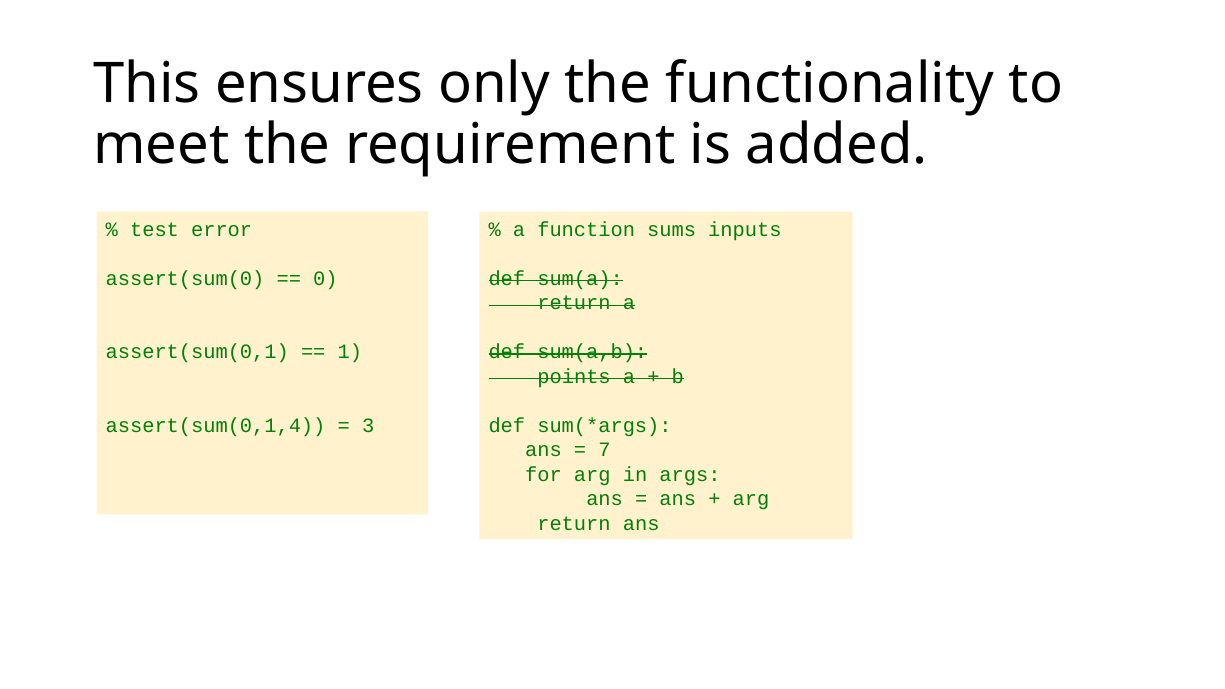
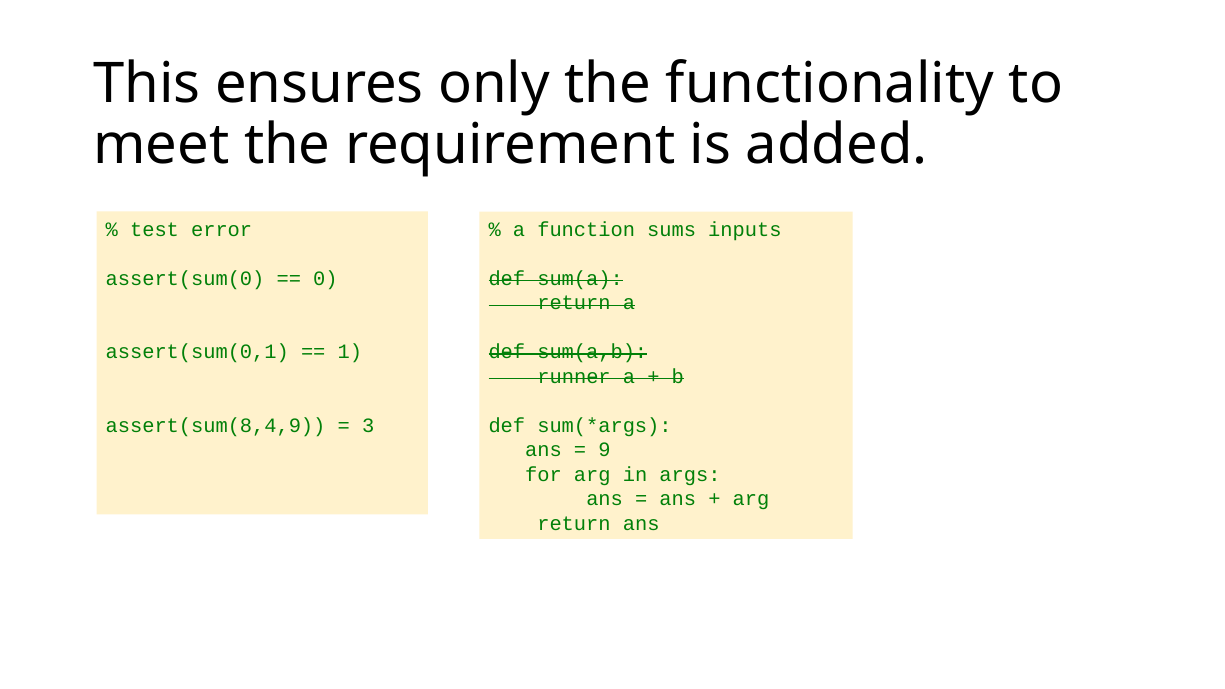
points: points -> runner
assert(sum(0,1,4: assert(sum(0,1,4 -> assert(sum(8,4,9
7: 7 -> 9
